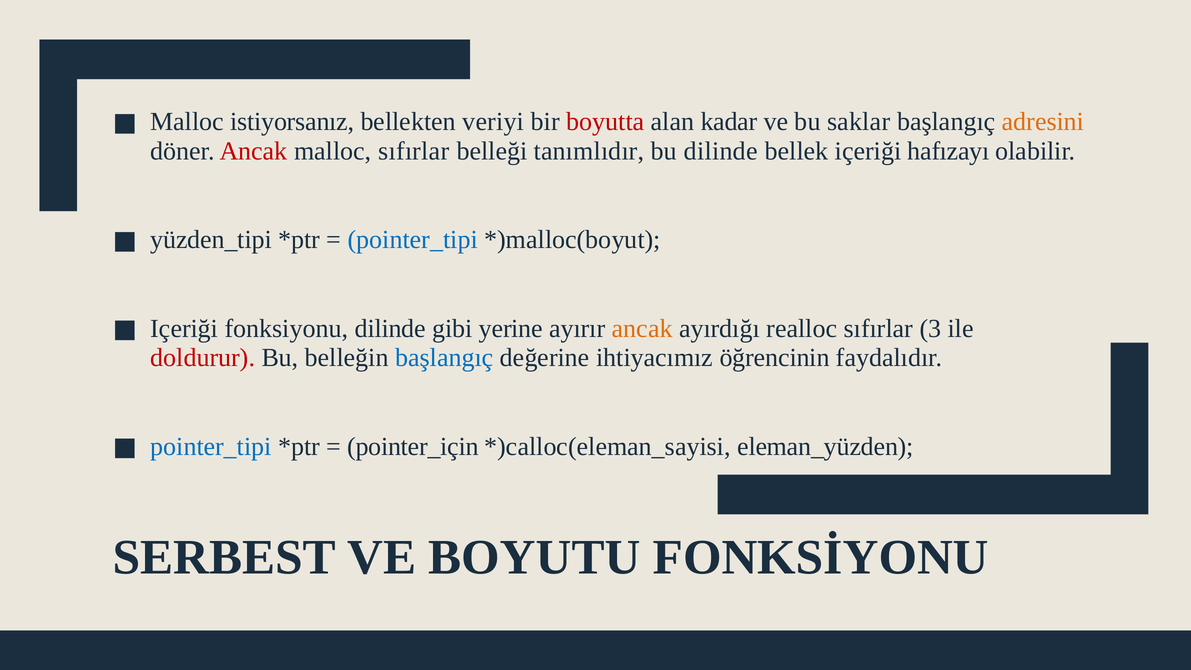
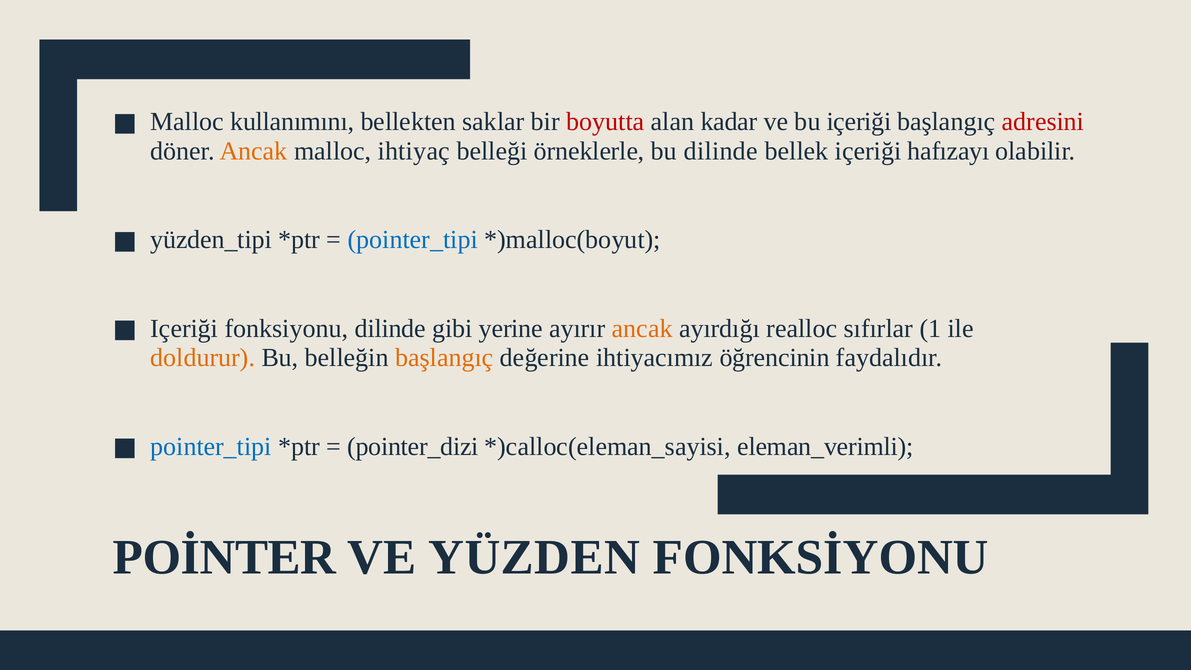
istiyorsanız: istiyorsanız -> kullanımını
veriyi: veriyi -> saklar
bu saklar: saklar -> içeriği
adresini colour: orange -> red
Ancak at (254, 151) colour: red -> orange
malloc sıfırlar: sıfırlar -> ihtiyaç
tanımlıdır: tanımlıdır -> örneklerle
3: 3 -> 1
doldurur colour: red -> orange
başlangıç at (444, 358) colour: blue -> orange
pointer_için: pointer_için -> pointer_dizi
eleman_yüzden: eleman_yüzden -> eleman_verimli
SERBEST: SERBEST -> POİNTER
BOYUTU: BOYUTU -> YÜZDEN
